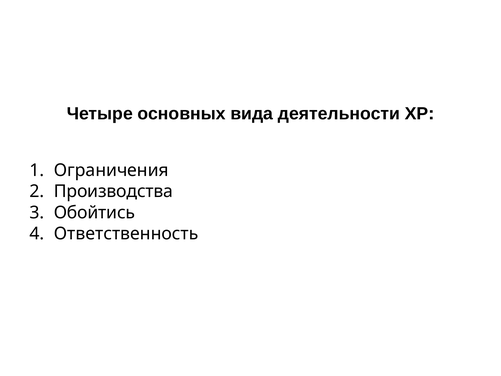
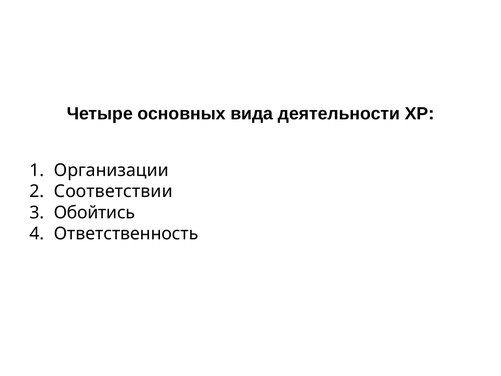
Ограничения: Ограничения -> Организации
Производства: Производства -> Соответствии
